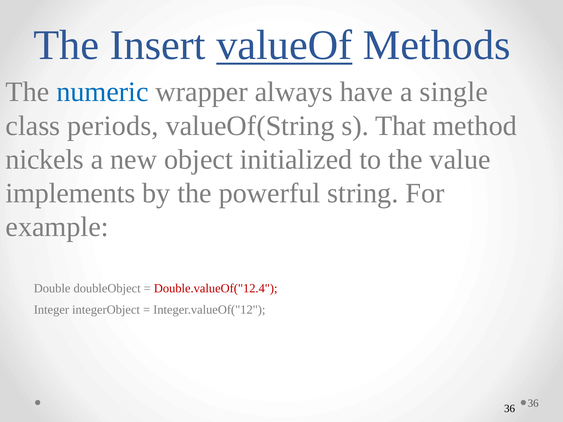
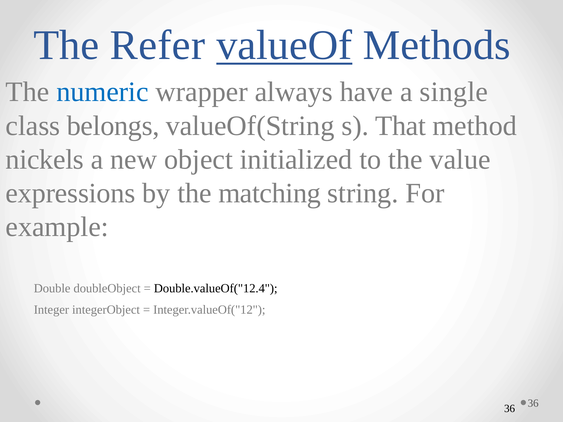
Insert: Insert -> Refer
periods: periods -> belongs
implements: implements -> expressions
powerful: powerful -> matching
Double.valueOf("12.4 colour: red -> black
